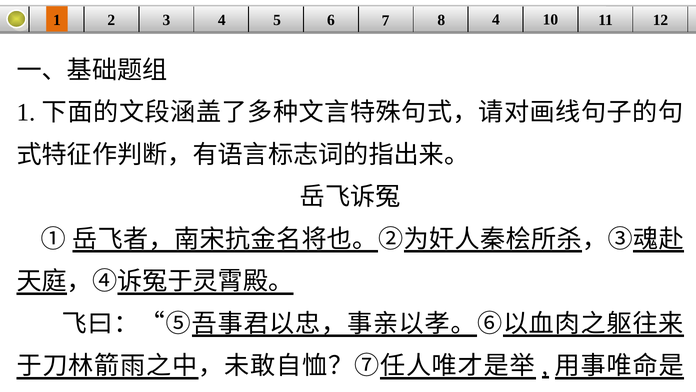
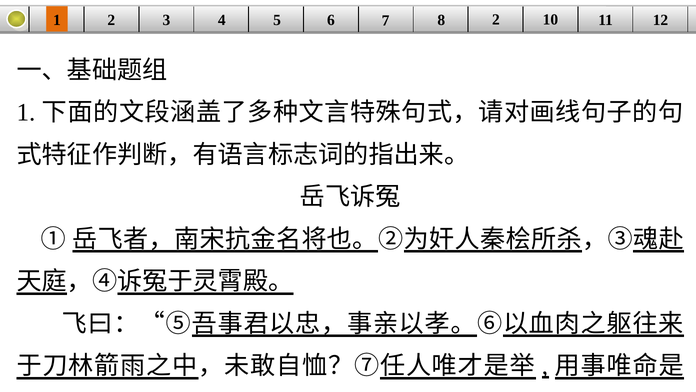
8 4: 4 -> 2
